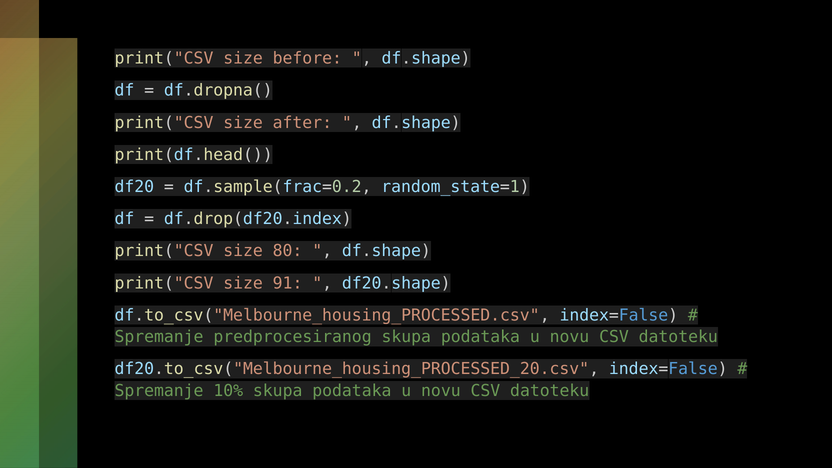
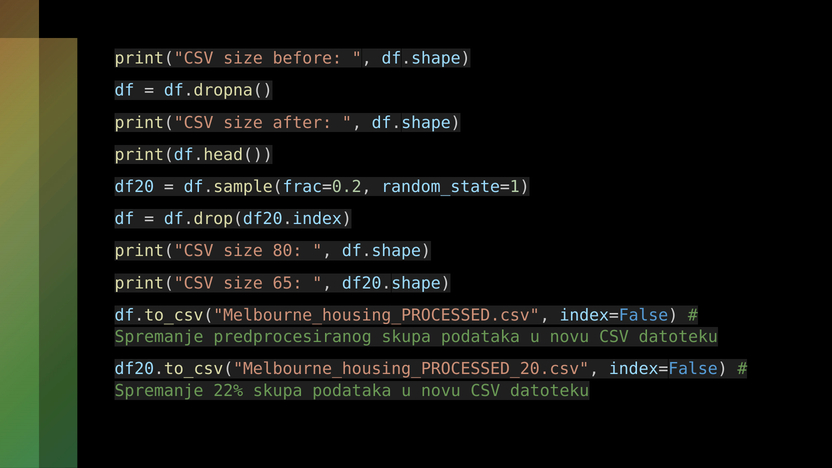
91: 91 -> 65
10%: 10% -> 22%
